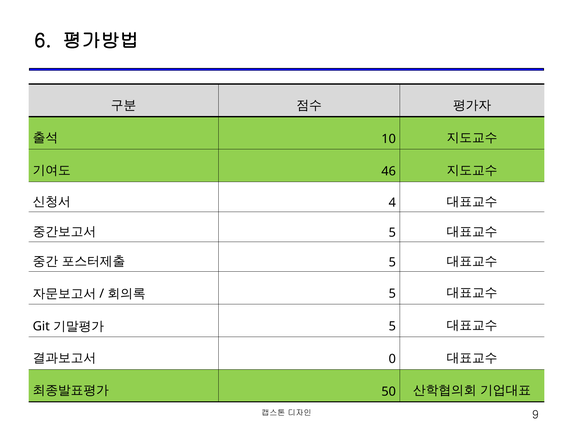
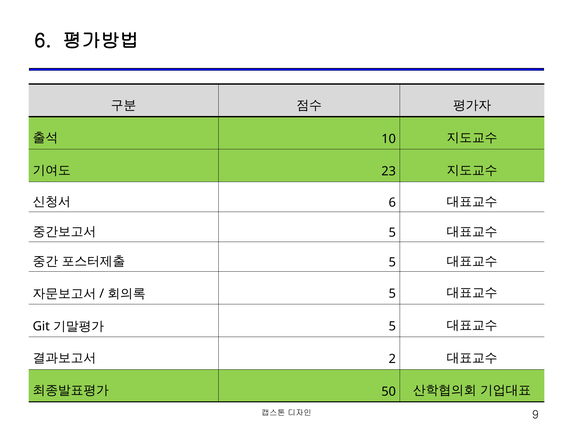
46: 46 -> 23
4 at (392, 203): 4 -> 6
0: 0 -> 2
